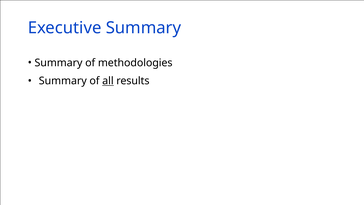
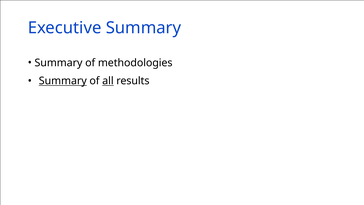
Summary at (63, 81) underline: none -> present
